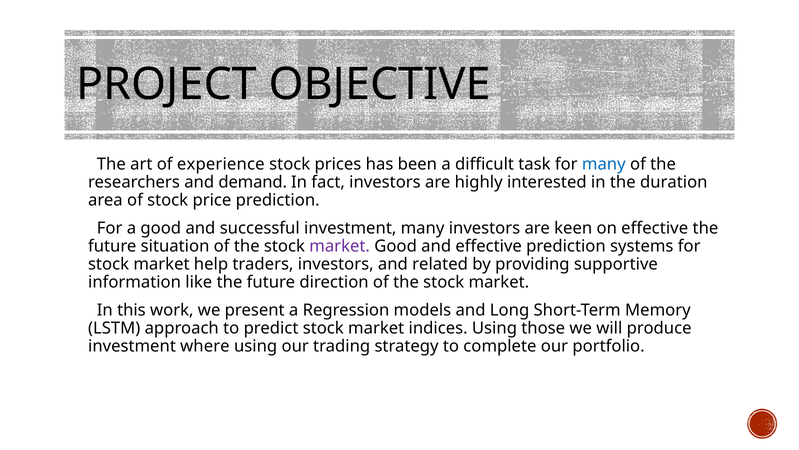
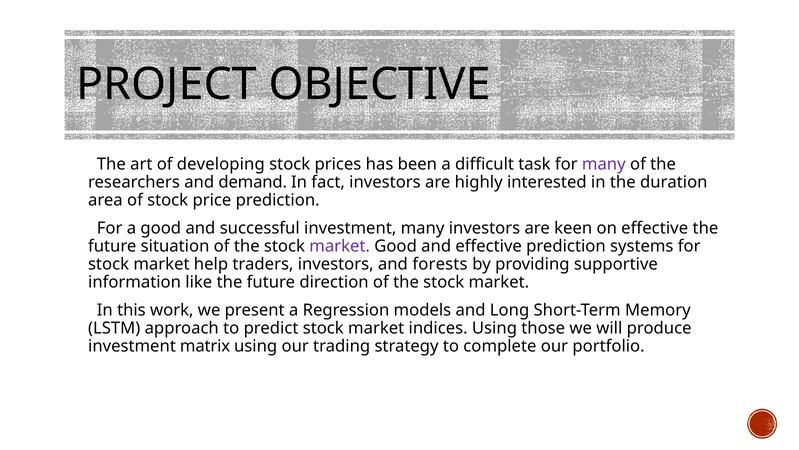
experience: experience -> developing
many at (604, 164) colour: blue -> purple
related: related -> forests
where: where -> matrix
